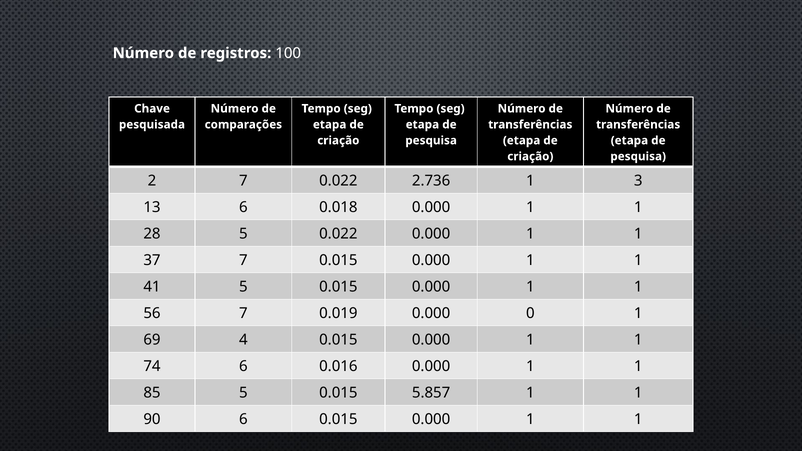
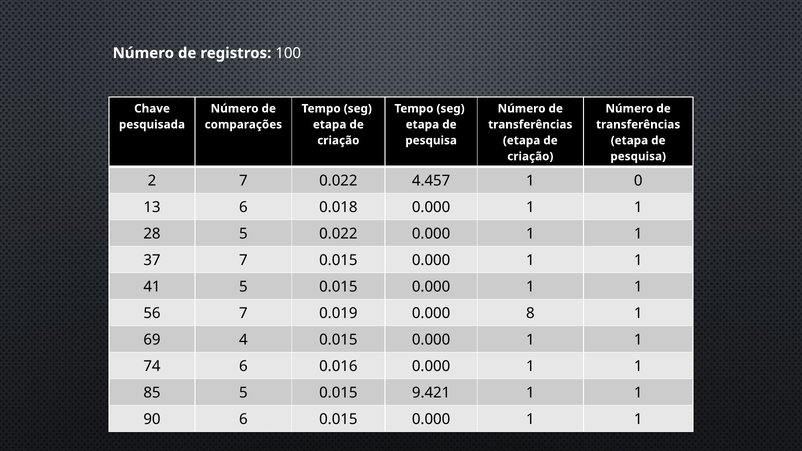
2.736: 2.736 -> 4.457
3: 3 -> 0
0: 0 -> 8
5.857: 5.857 -> 9.421
